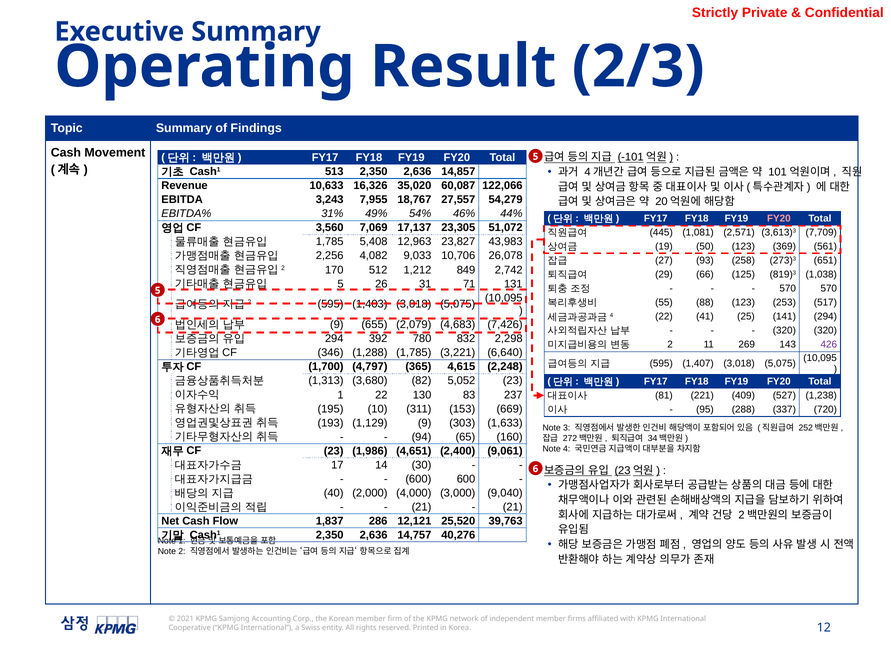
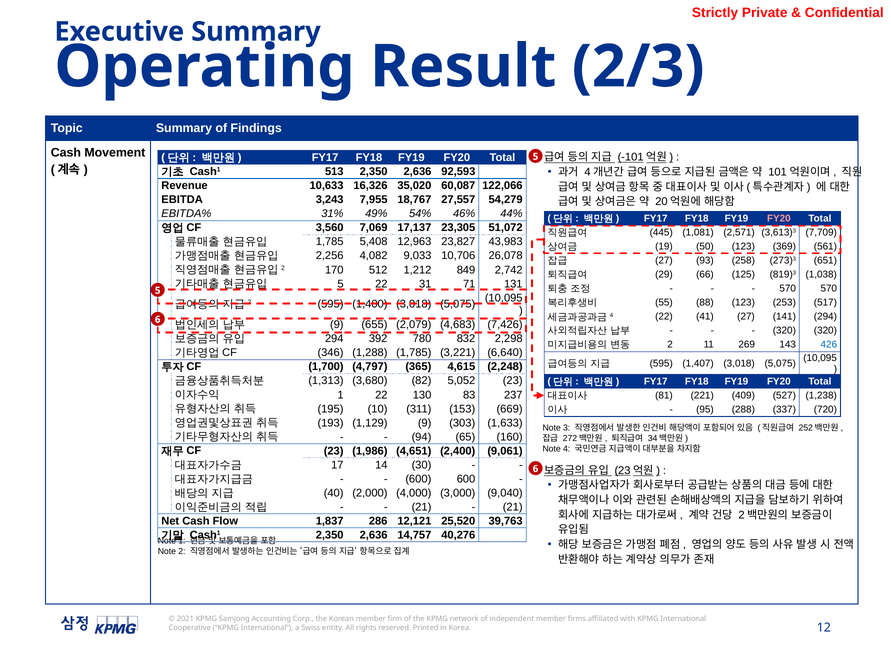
14,857: 14,857 -> 92,593
5 26: 26 -> 22
1,403: 1,403 -> 1,400
41 25: 25 -> 27
426 colour: purple -> blue
